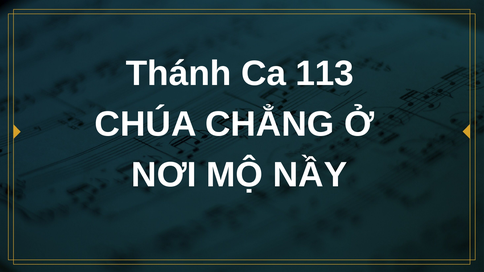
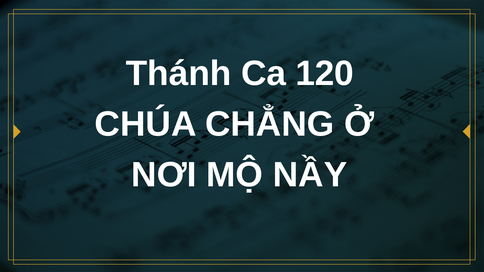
113: 113 -> 120
